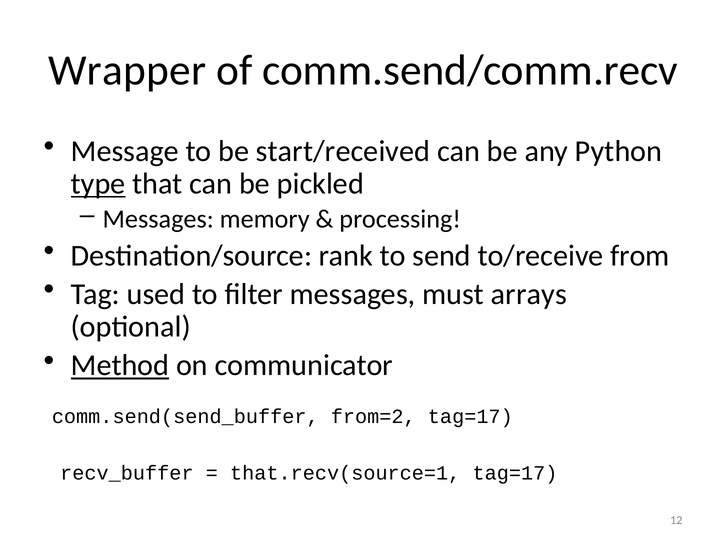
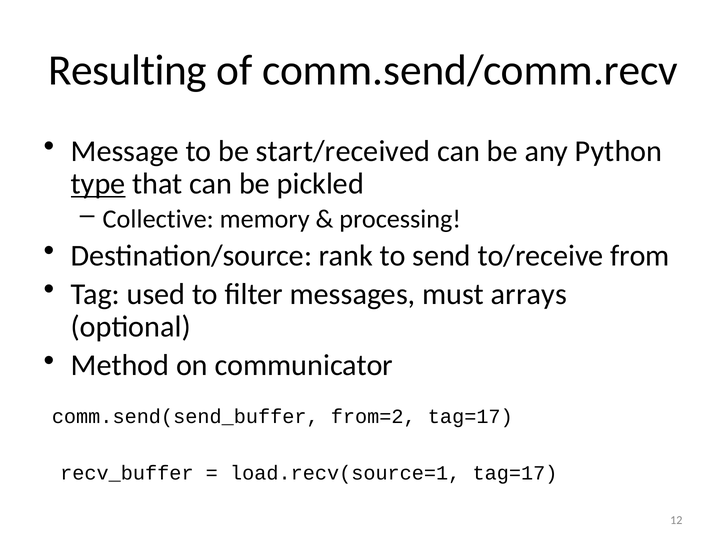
Wrapper: Wrapper -> Resulting
Messages at (158, 219): Messages -> Collective
Method underline: present -> none
that.recv(source=1: that.recv(source=1 -> load.recv(source=1
